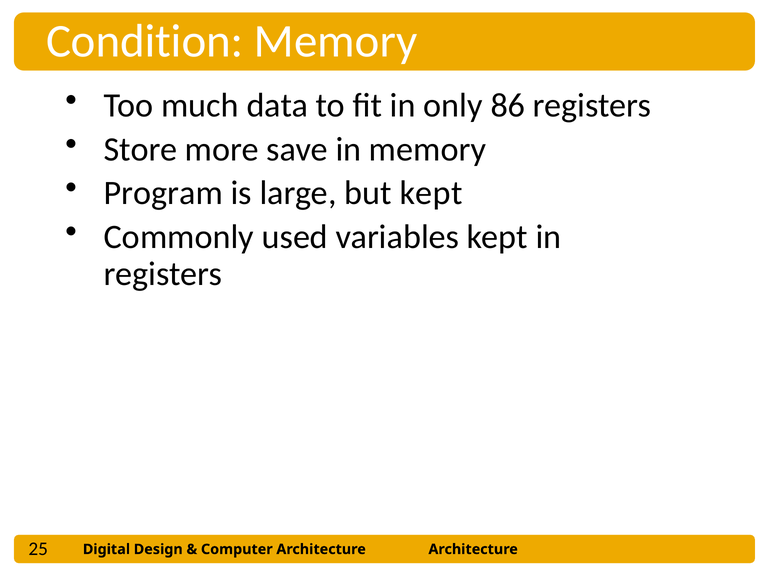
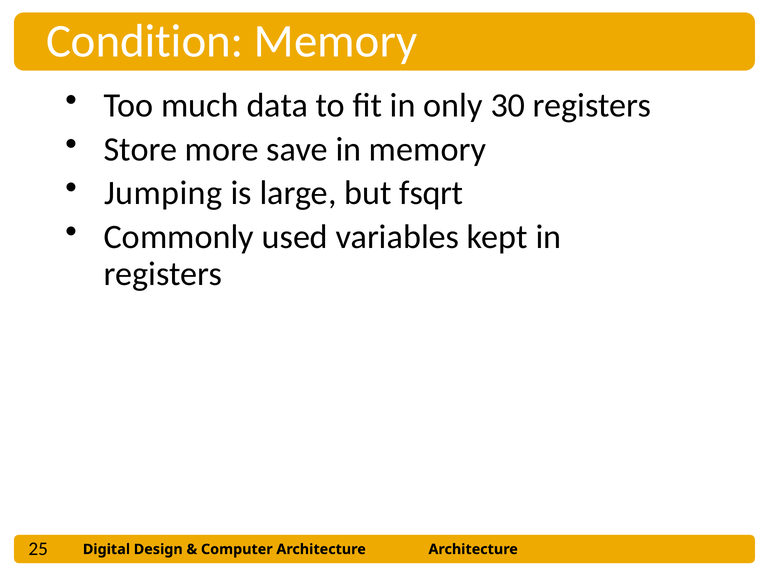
86: 86 -> 30
Program: Program -> Jumping
but kept: kept -> fsqrt
